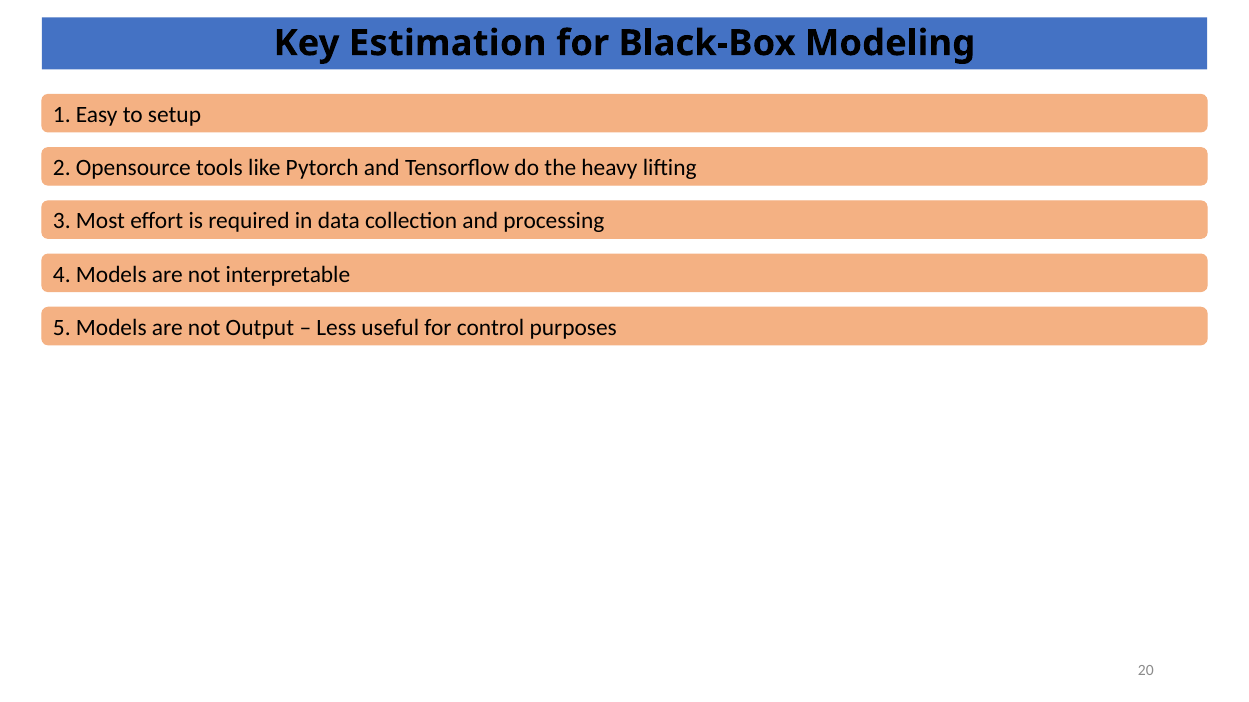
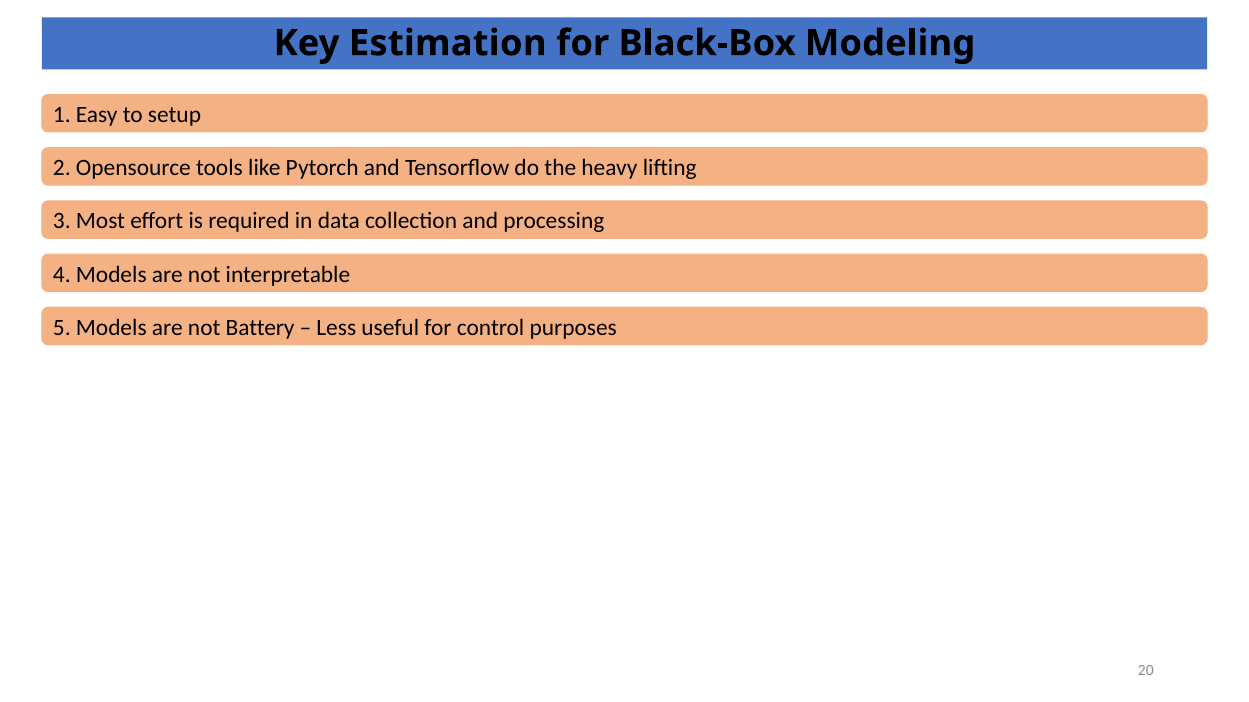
Output: Output -> Battery
